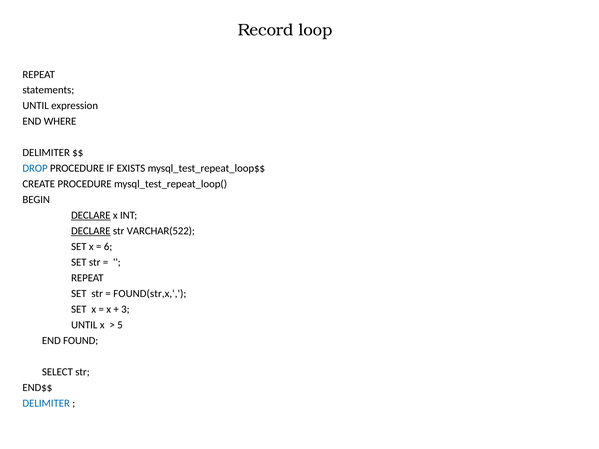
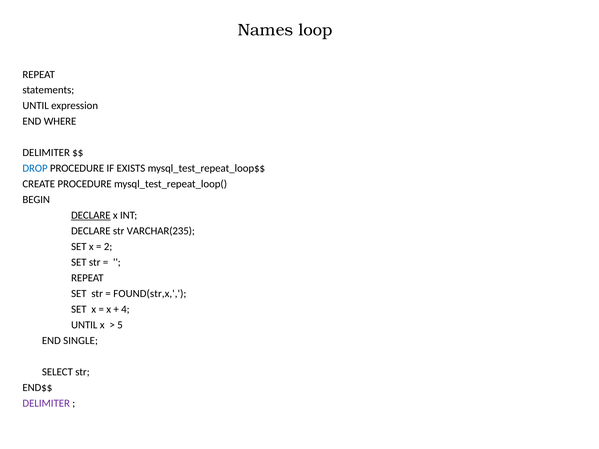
Record: Record -> Names
DECLARE at (91, 231) underline: present -> none
VARCHAR(522: VARCHAR(522 -> VARCHAR(235
6: 6 -> 2
3: 3 -> 4
FOUND: FOUND -> SINGLE
DELIMITER at (46, 403) colour: blue -> purple
